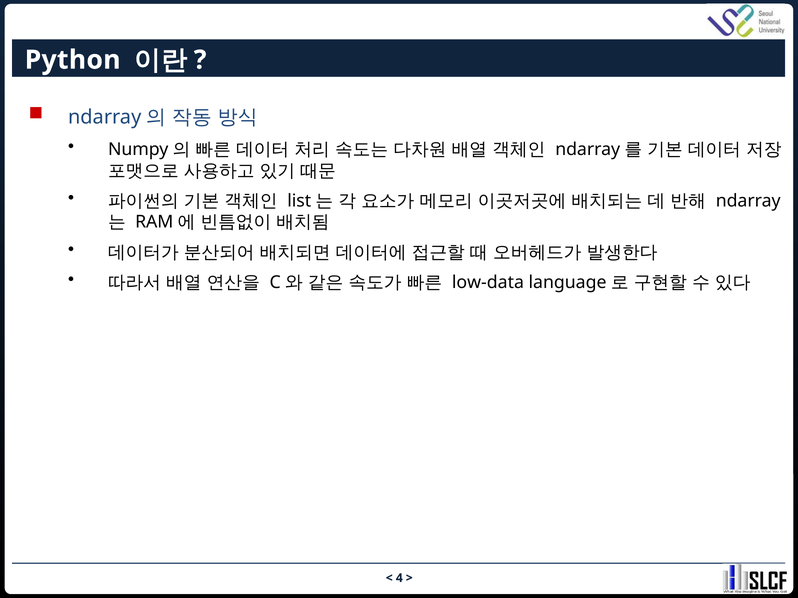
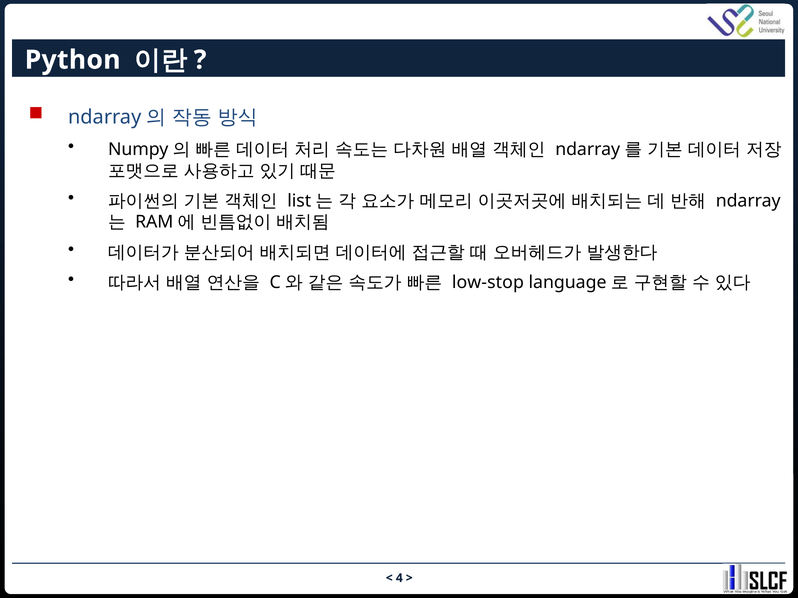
low-data: low-data -> low-stop
